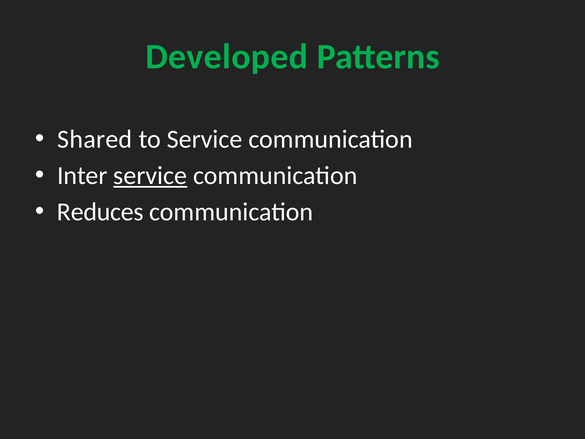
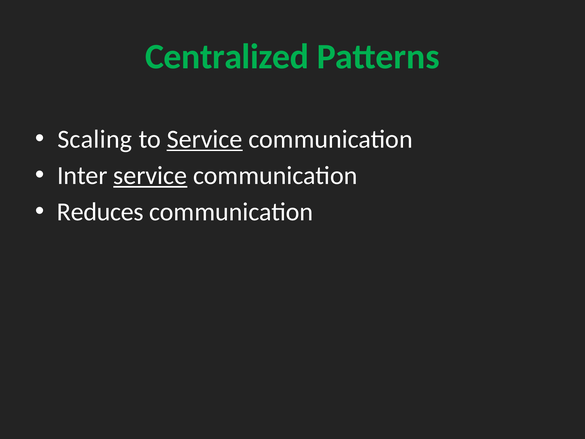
Developed: Developed -> Centralized
Shared: Shared -> Scaling
Service at (205, 139) underline: none -> present
